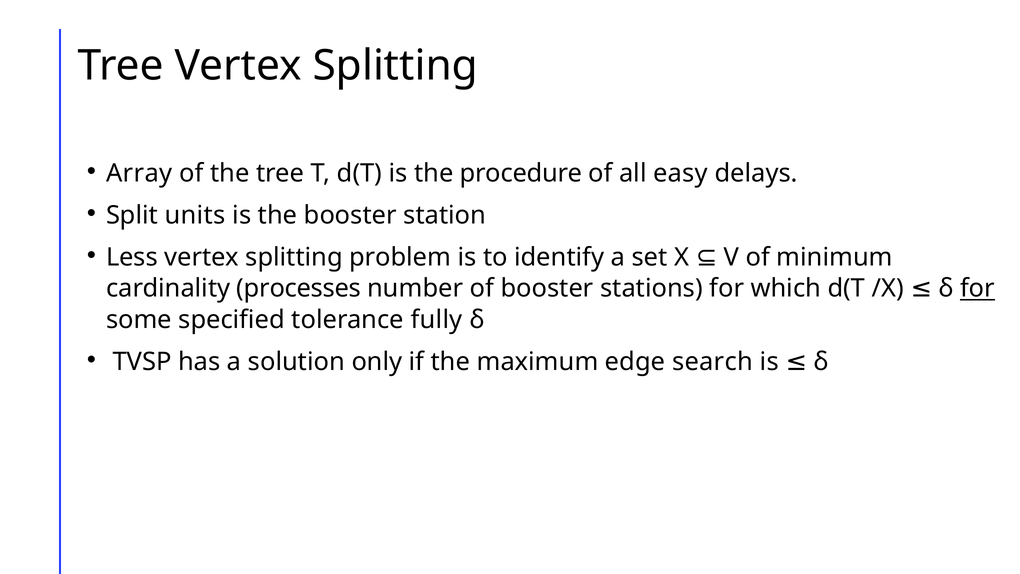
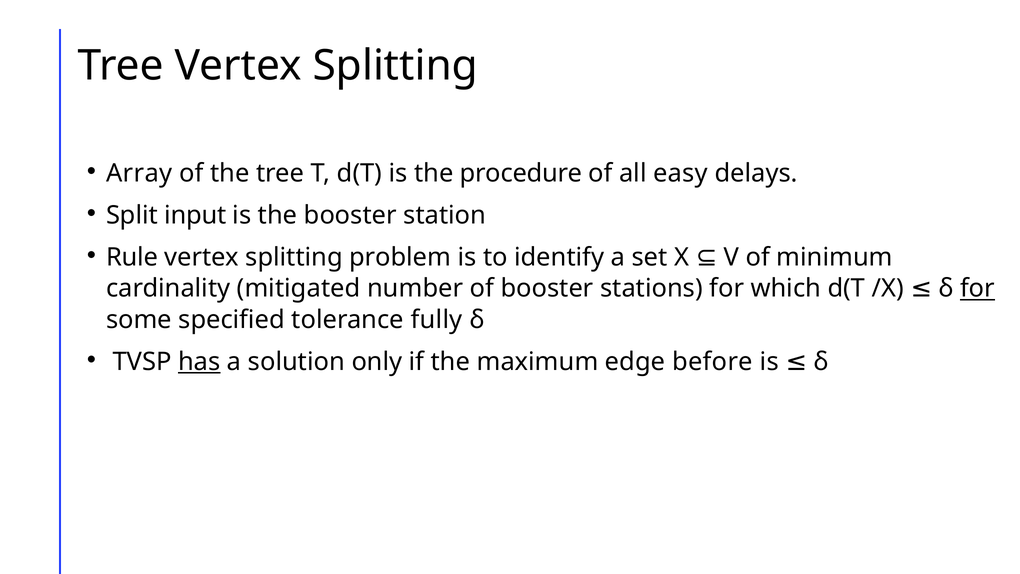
units: units -> input
Less: Less -> Rule
processes: processes -> mitigated
has underline: none -> present
search: search -> before
